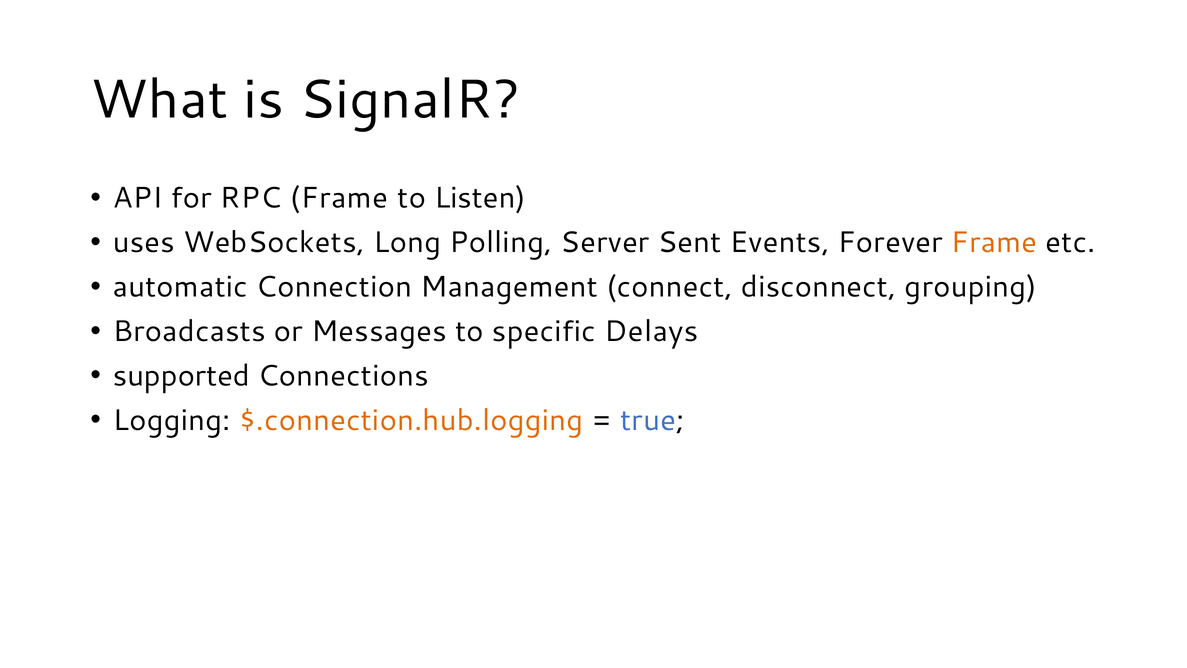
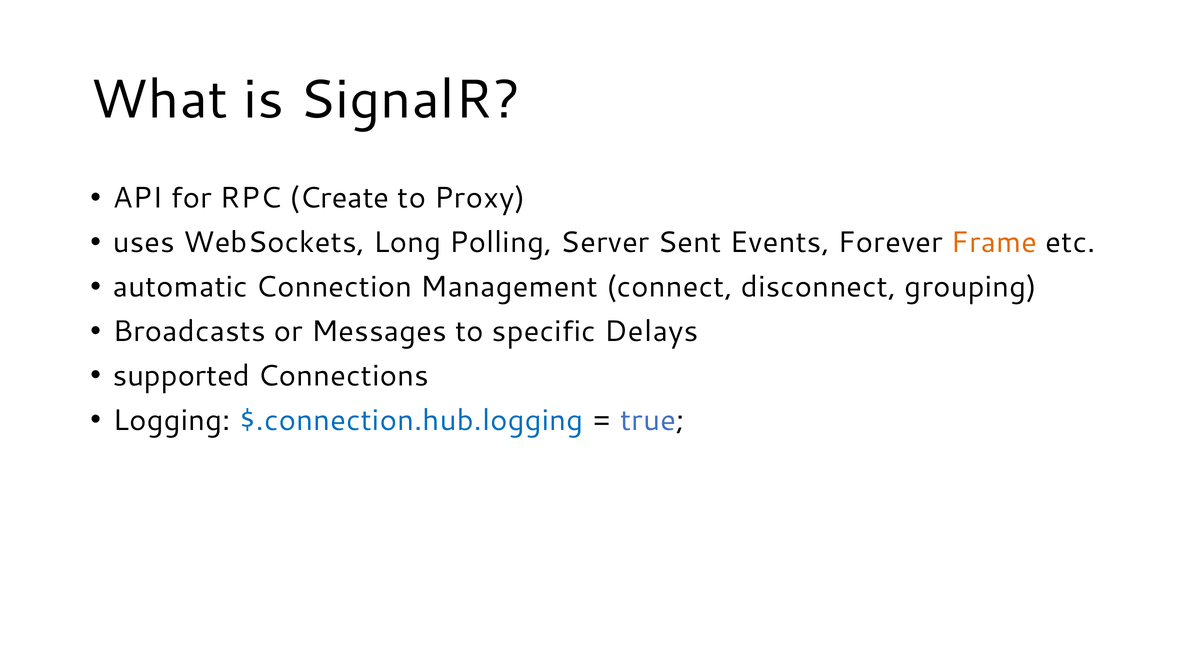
RPC Frame: Frame -> Create
Listen: Listen -> Proxy
$.connection.hub.logging colour: orange -> blue
